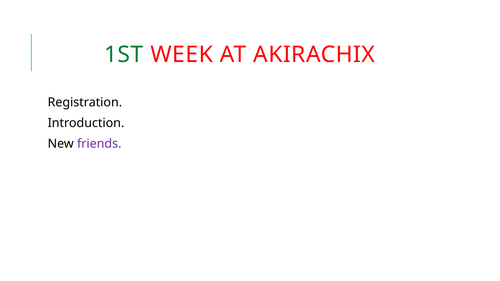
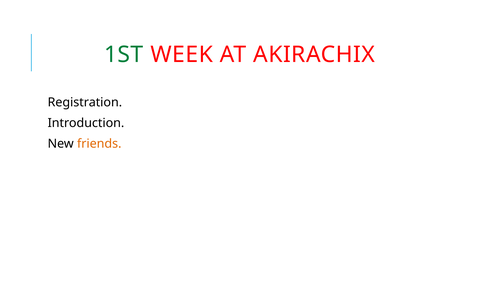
friends colour: purple -> orange
